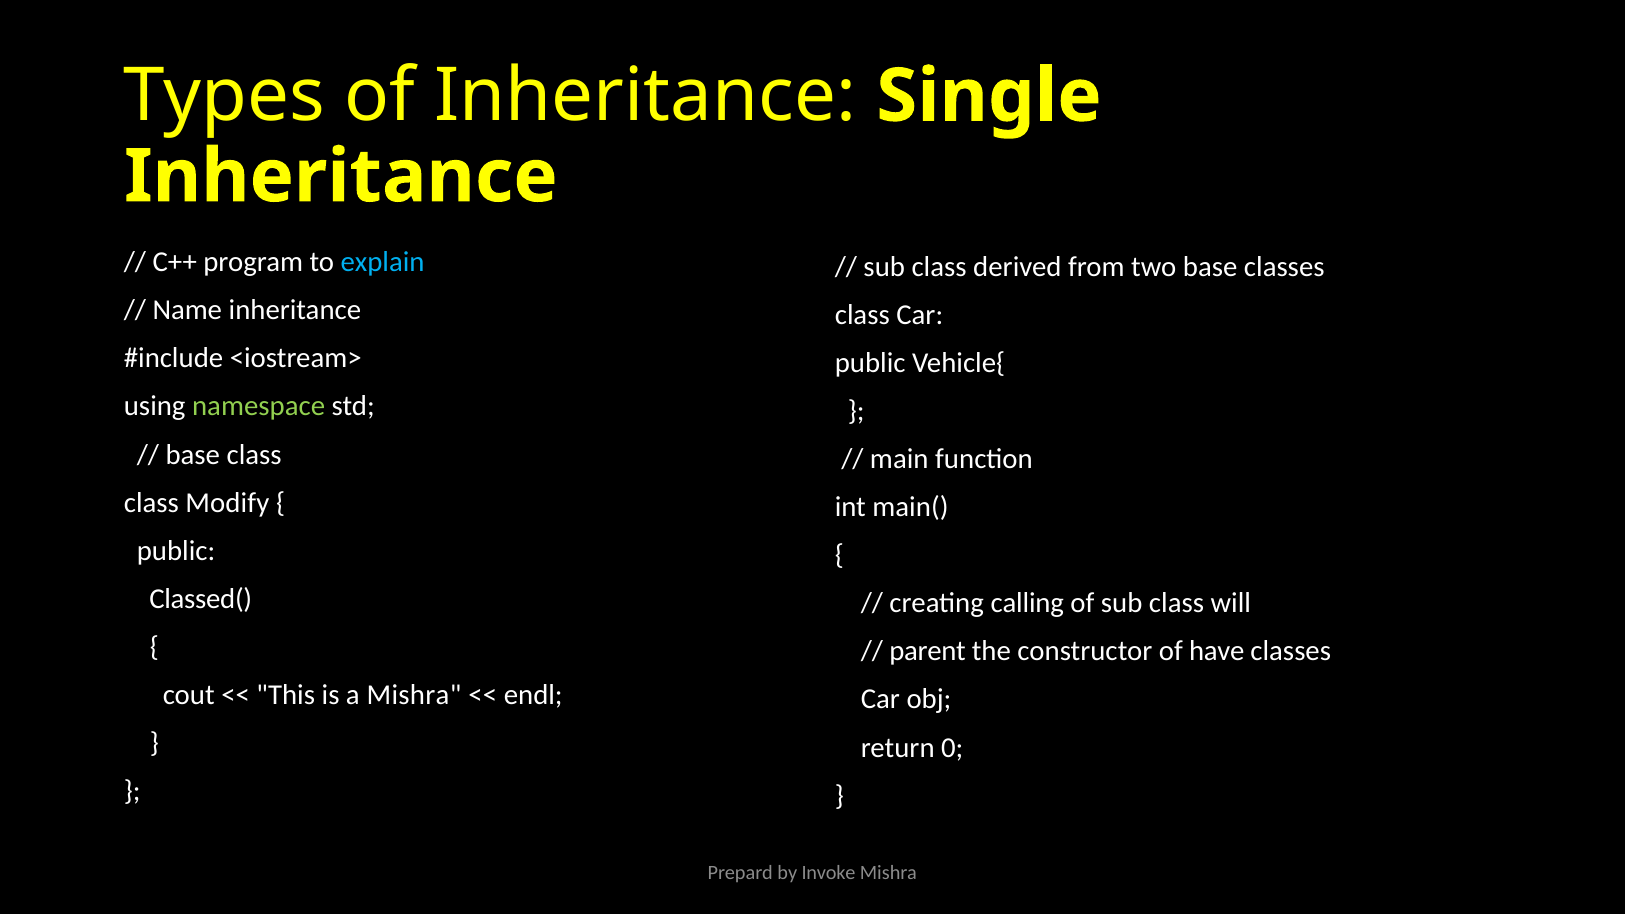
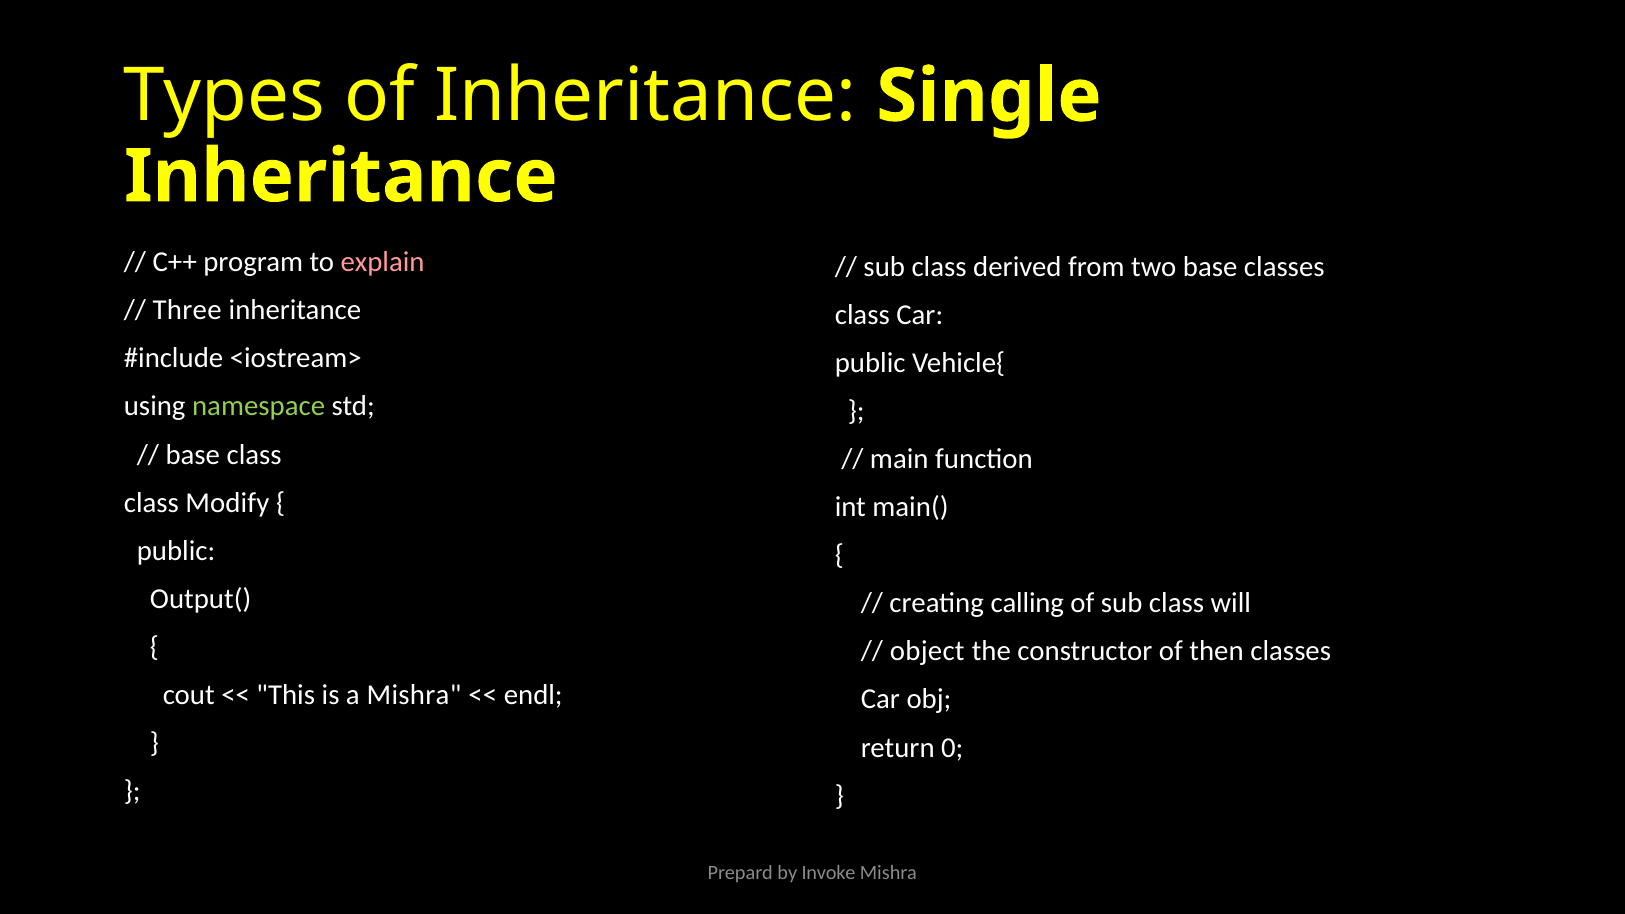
explain colour: light blue -> pink
Name: Name -> Three
Classed(: Classed( -> Output(
parent: parent -> object
have: have -> then
